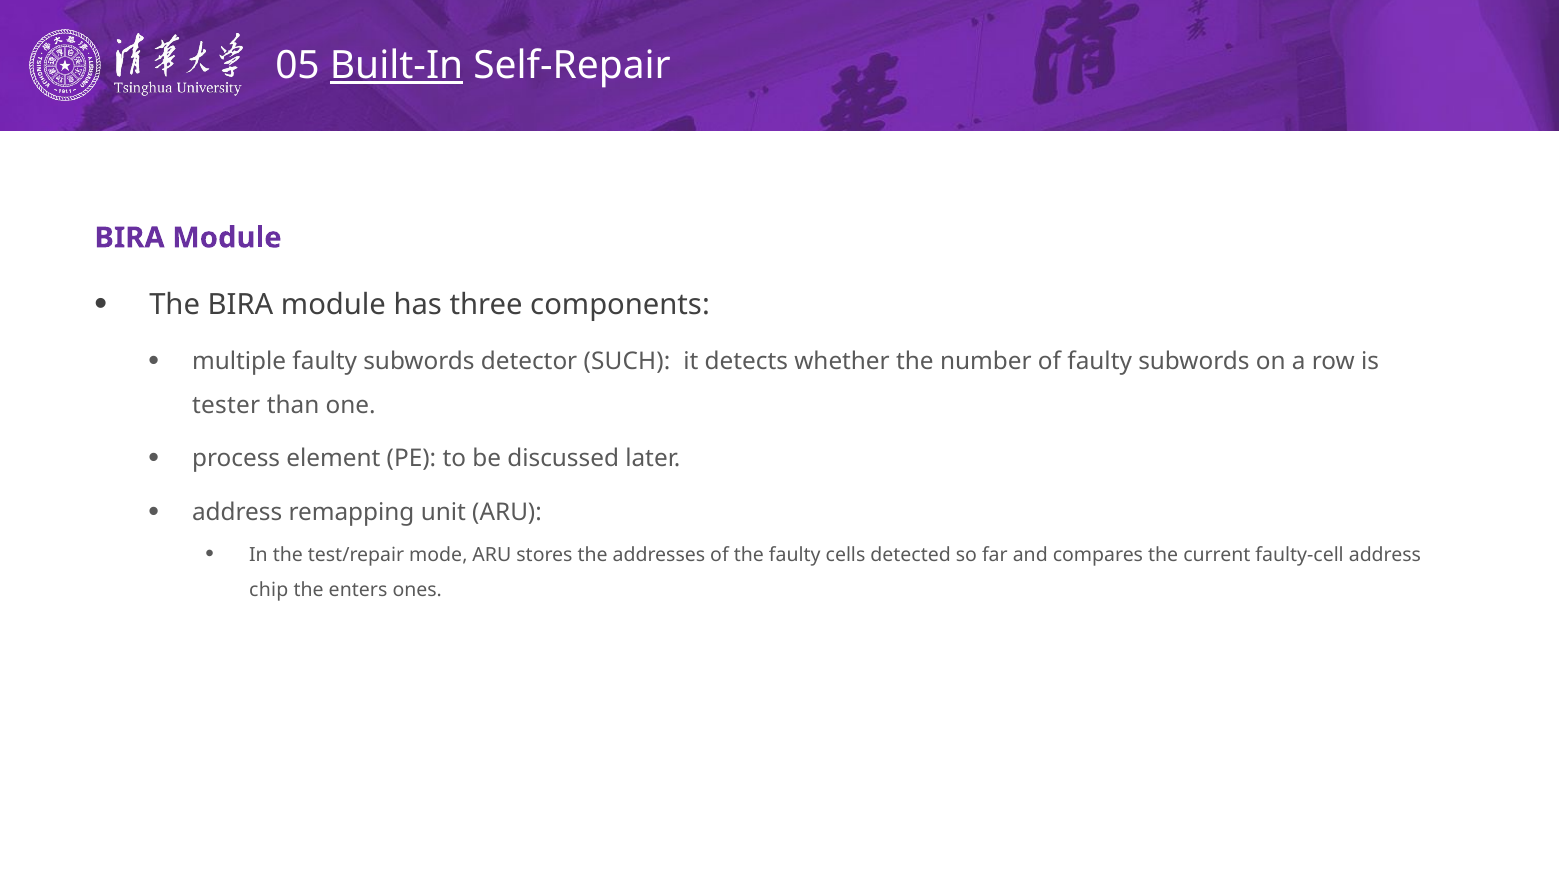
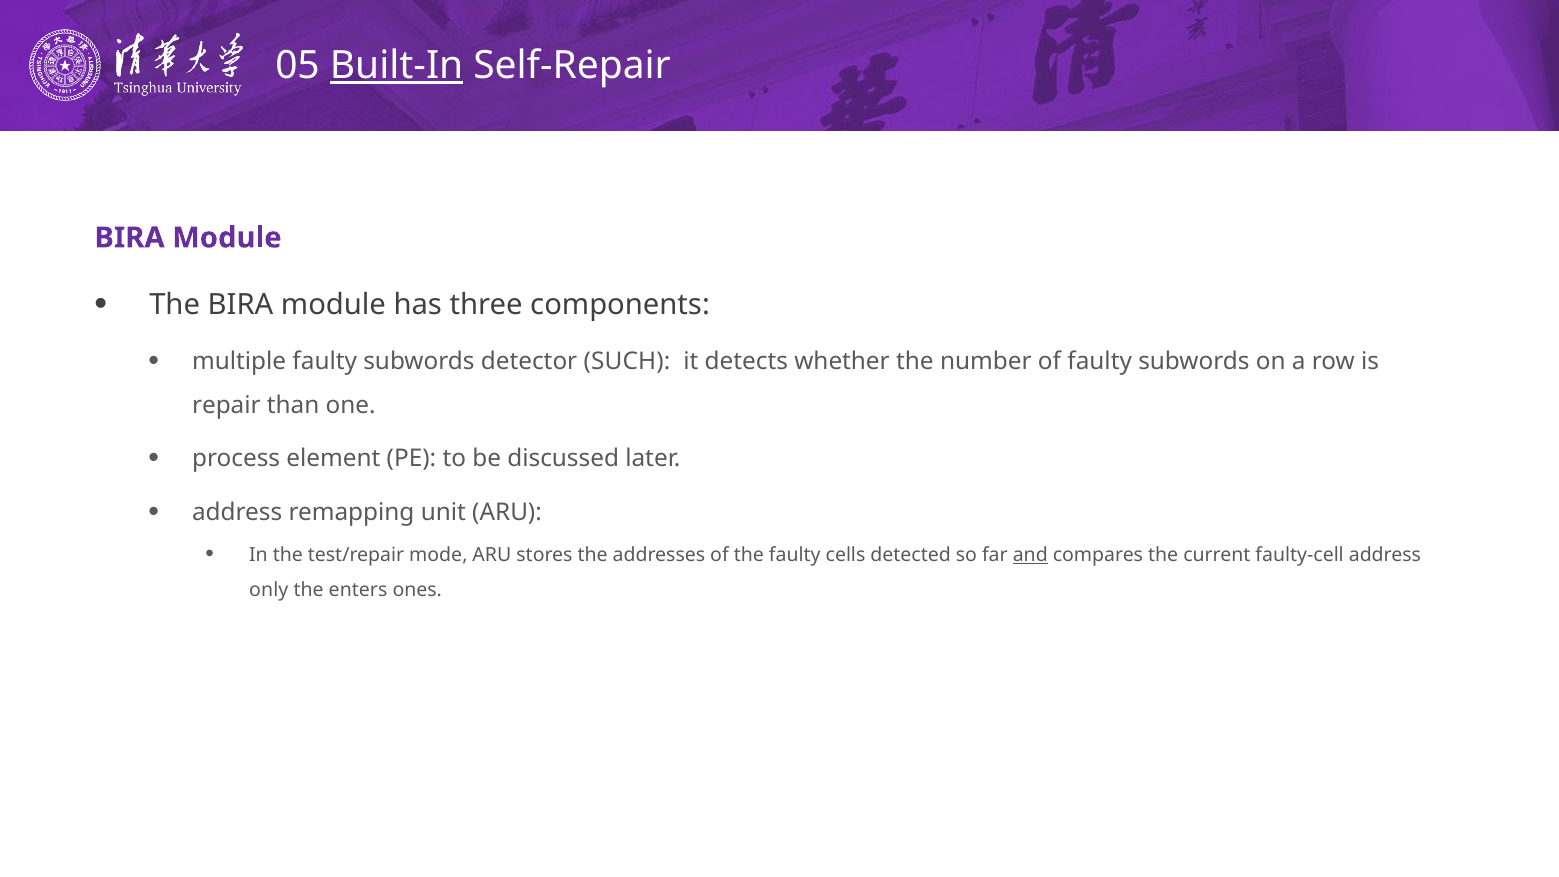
tester: tester -> repair
and underline: none -> present
chip: chip -> only
